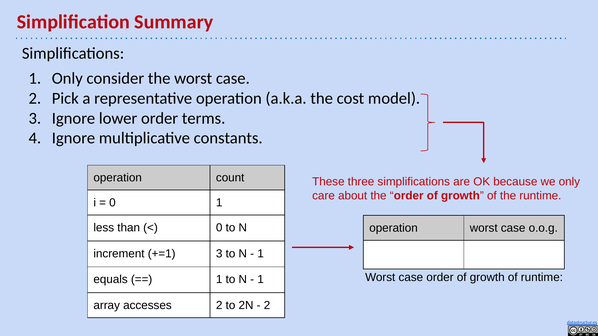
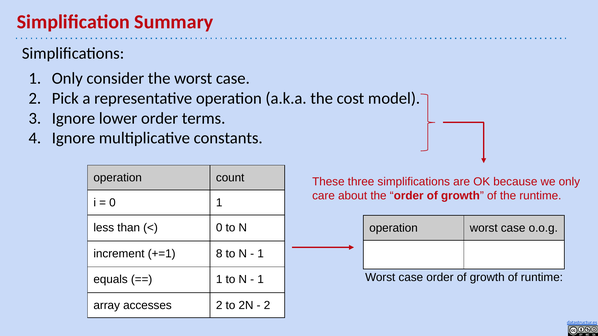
+=1 3: 3 -> 8
